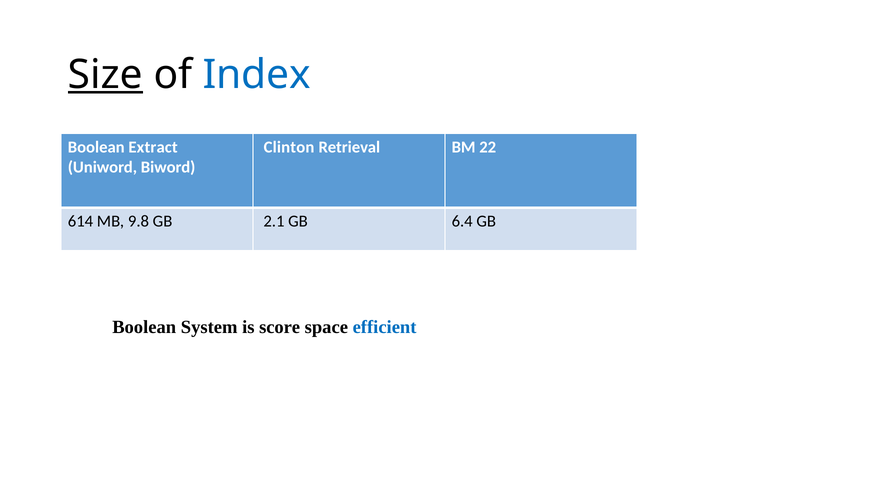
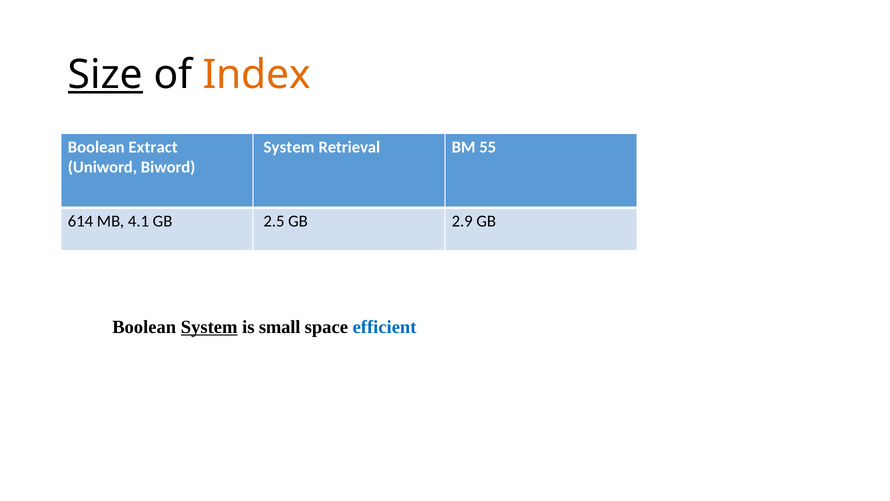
Index colour: blue -> orange
Clinton at (289, 147): Clinton -> System
22: 22 -> 55
9.8: 9.8 -> 4.1
2.1: 2.1 -> 2.5
6.4: 6.4 -> 2.9
System at (209, 327) underline: none -> present
score: score -> small
